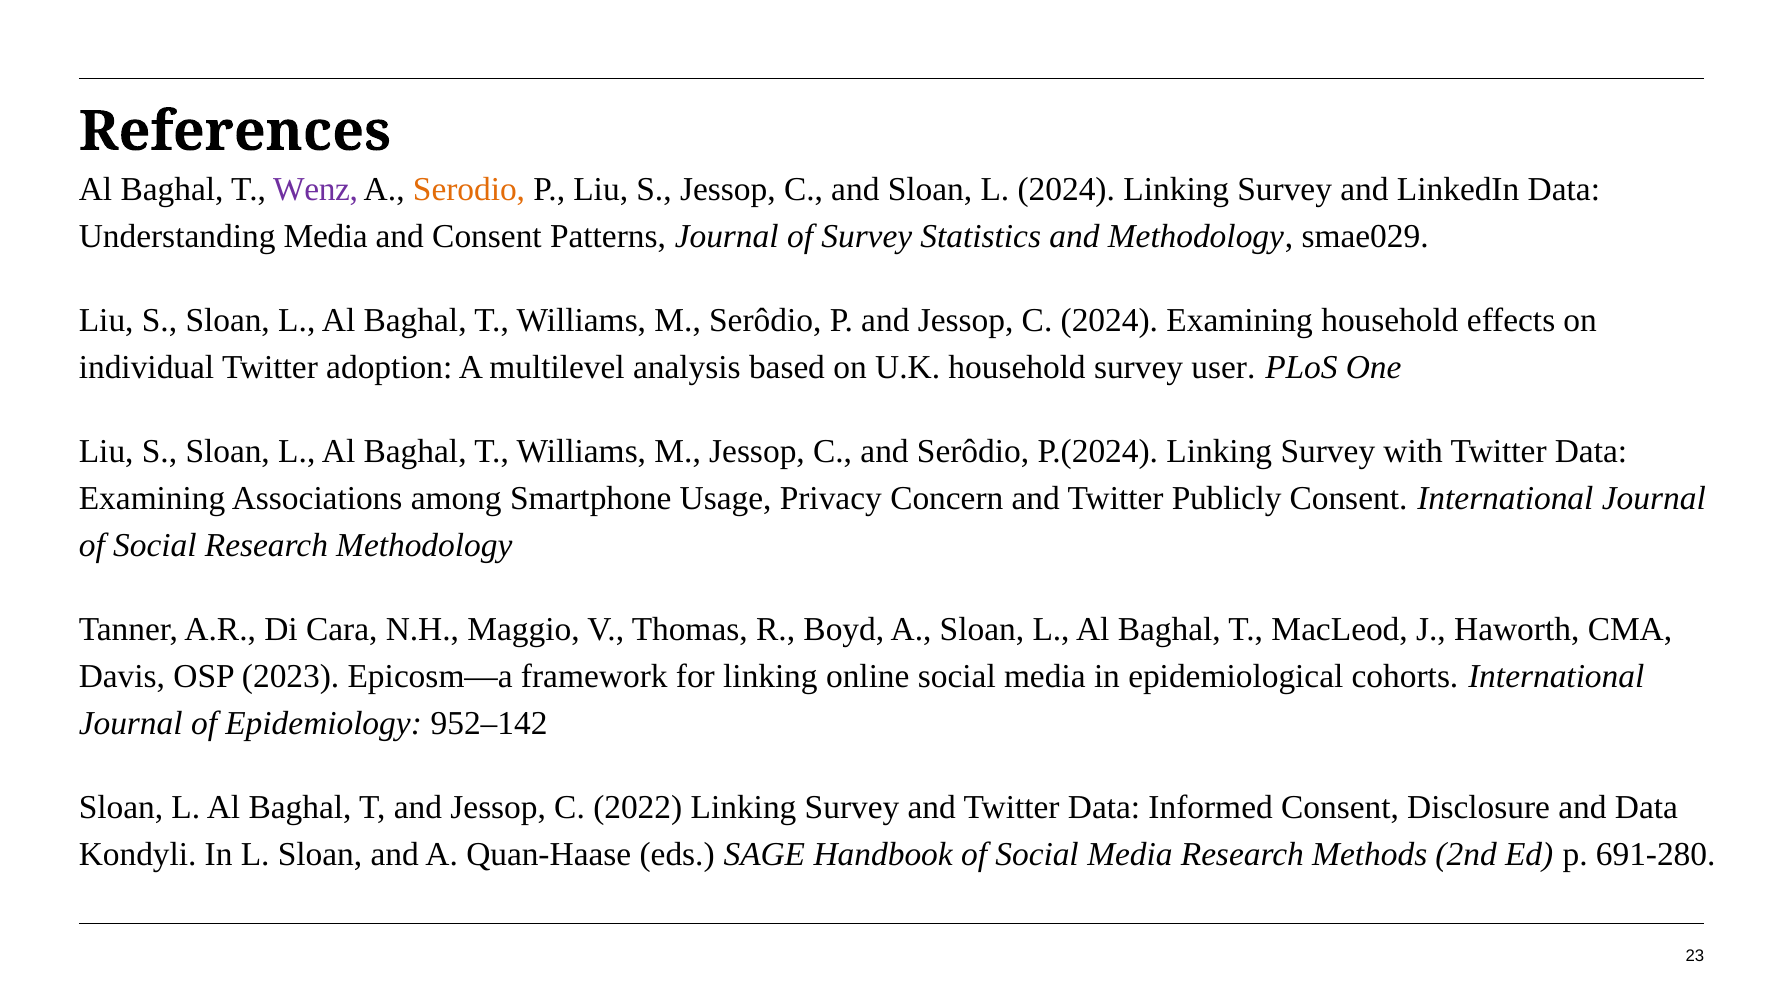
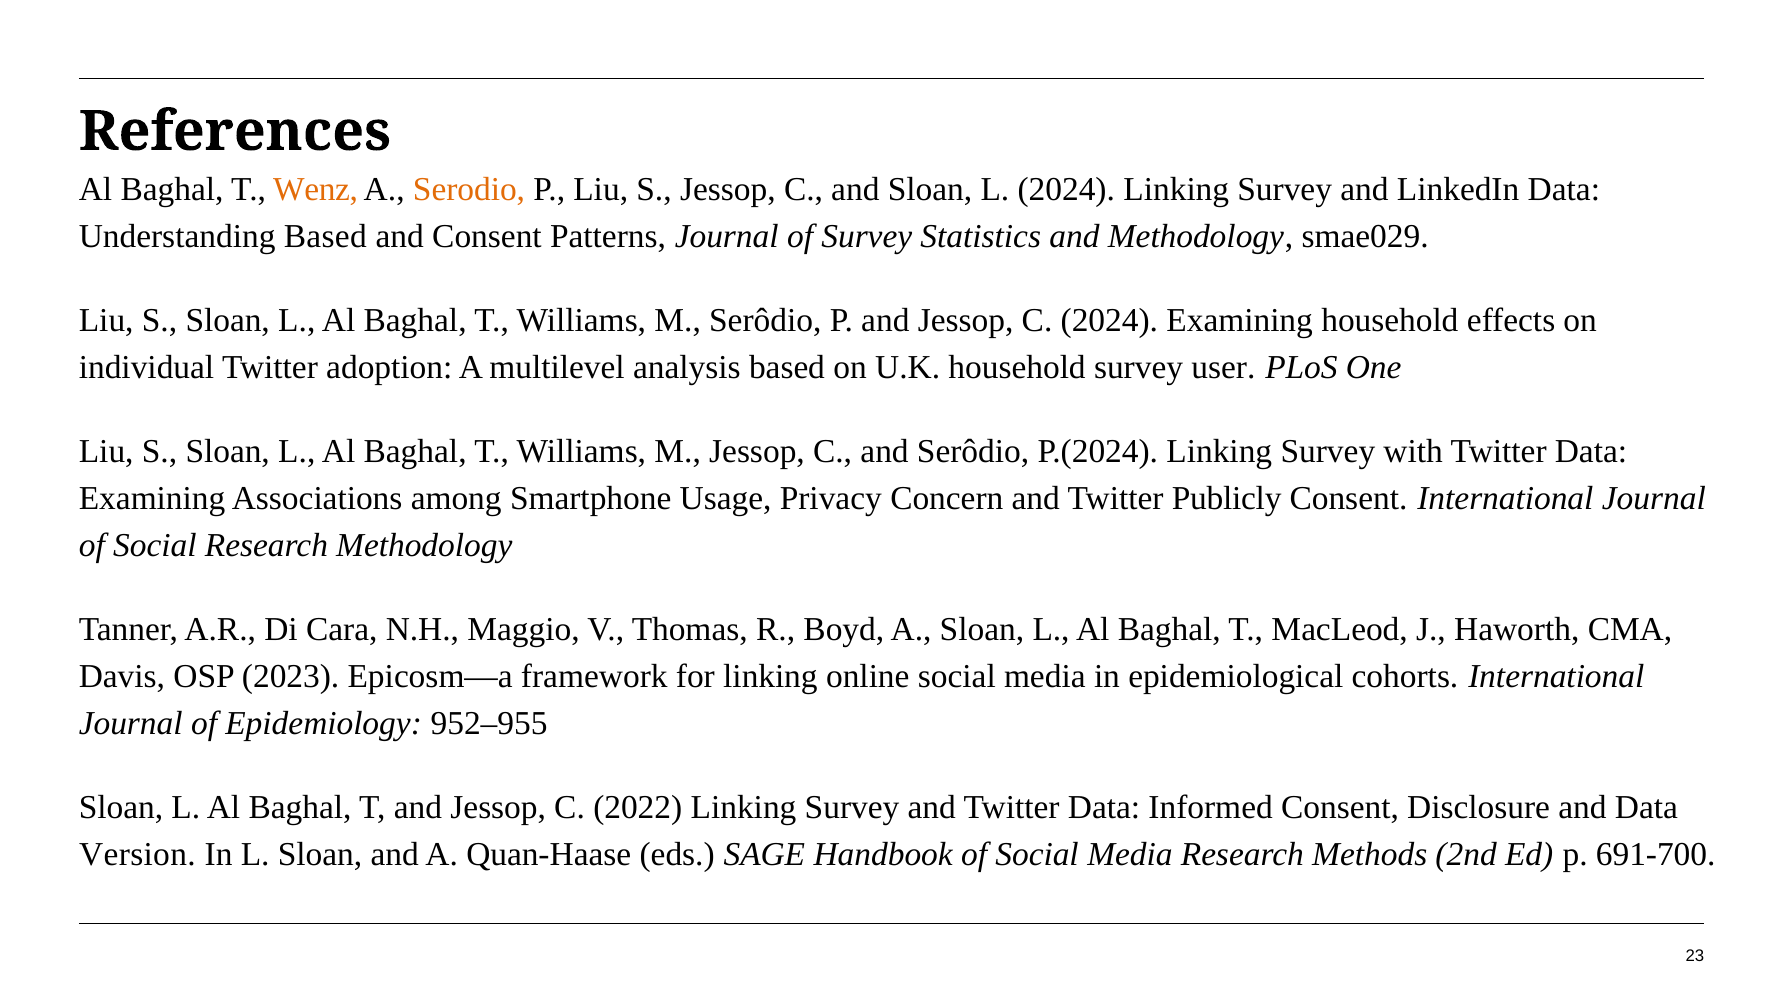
Wenz colour: purple -> orange
Understanding Media: Media -> Based
952–142: 952–142 -> 952–955
Kondyli: Kondyli -> Version
691-280: 691-280 -> 691-700
